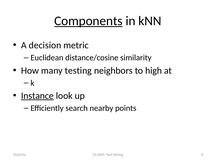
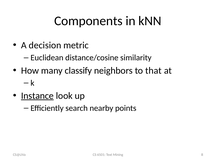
Components underline: present -> none
testing: testing -> classify
high: high -> that
